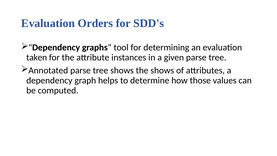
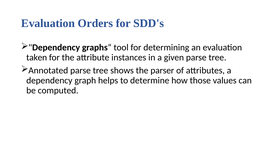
the shows: shows -> parser
